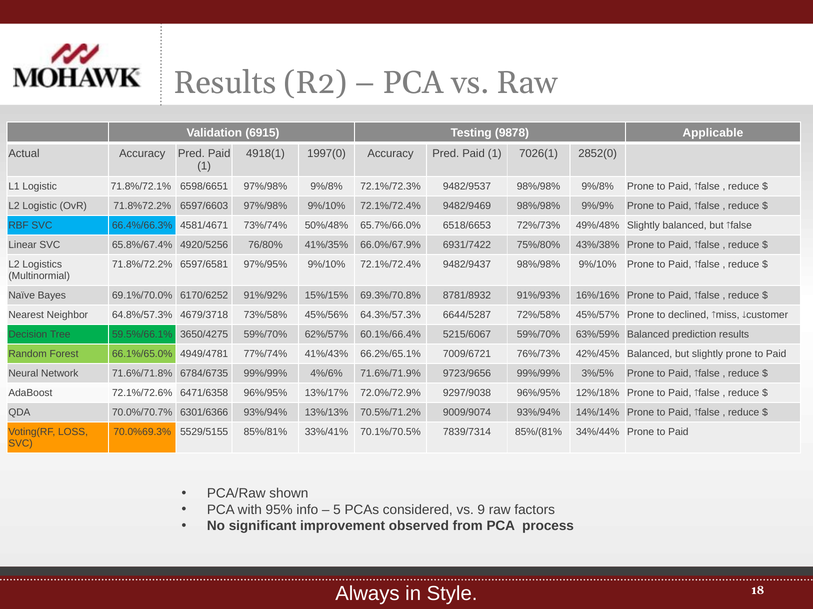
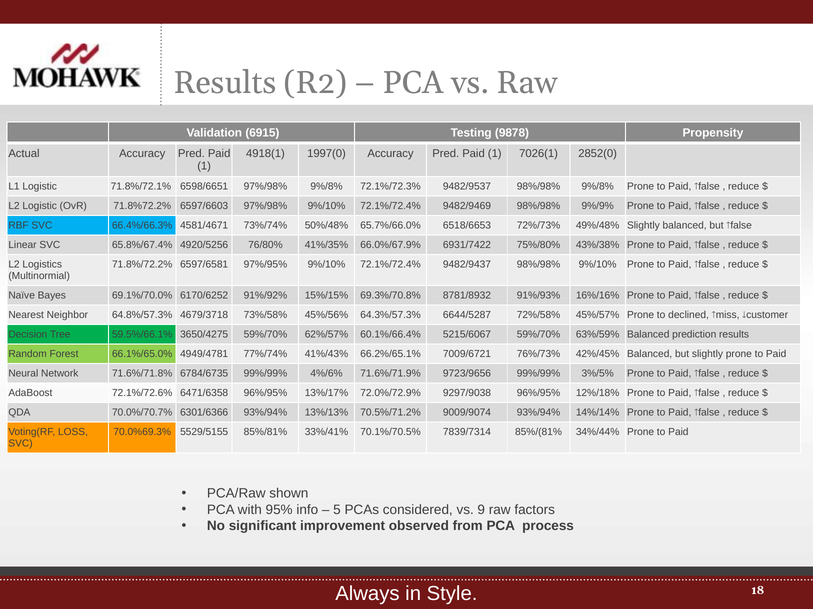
Applicable: Applicable -> Propensity
